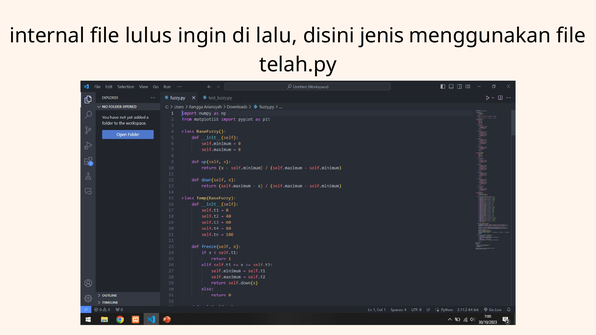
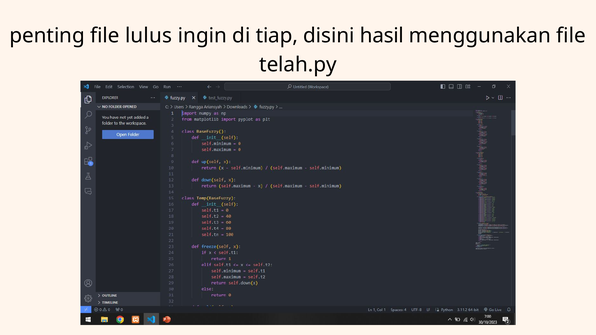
internal: internal -> penting
lalu: lalu -> tiap
jenis: jenis -> hasil
